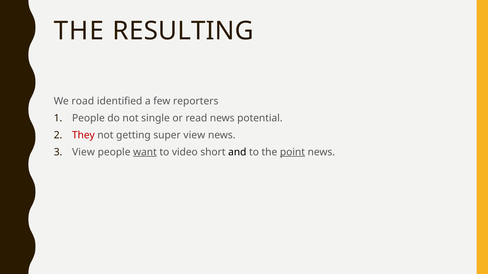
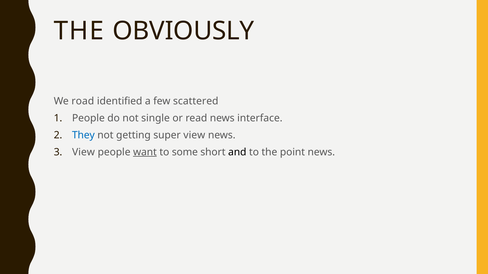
RESULTING: RESULTING -> OBVIOUSLY
reporters: reporters -> scattered
potential: potential -> interface
They colour: red -> blue
video: video -> some
point underline: present -> none
